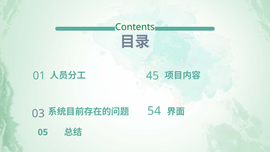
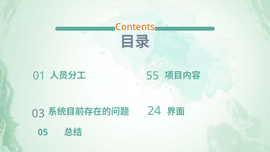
Contents colour: green -> orange
45: 45 -> 55
54: 54 -> 24
